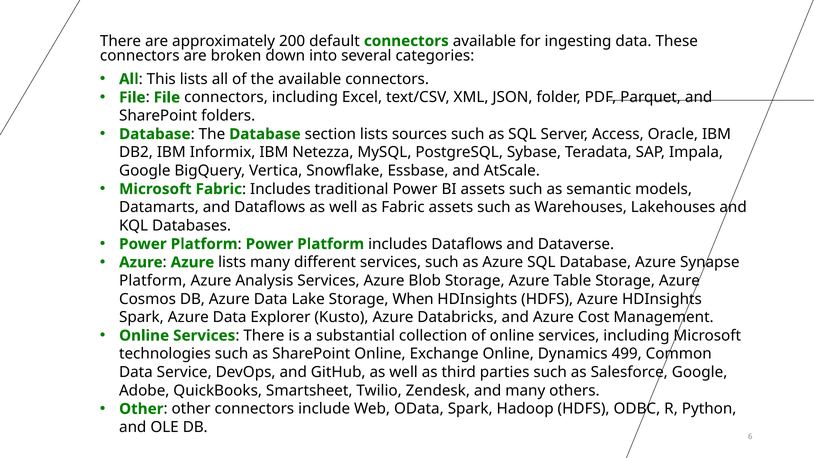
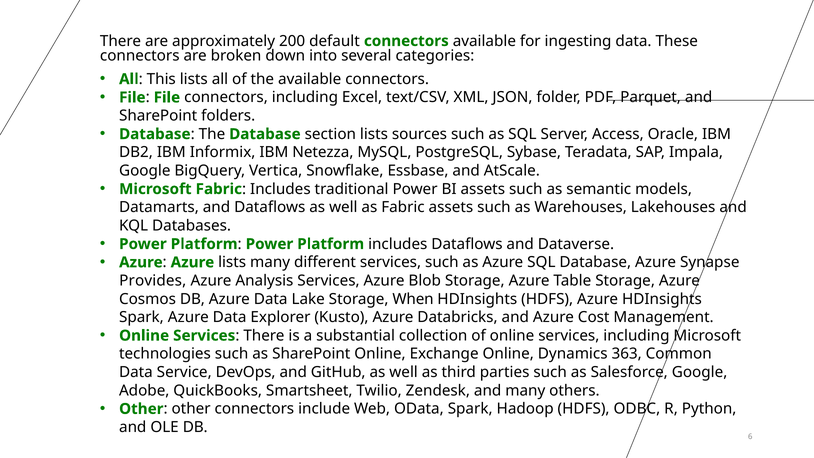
Platform at (153, 281): Platform -> Provides
499: 499 -> 363
